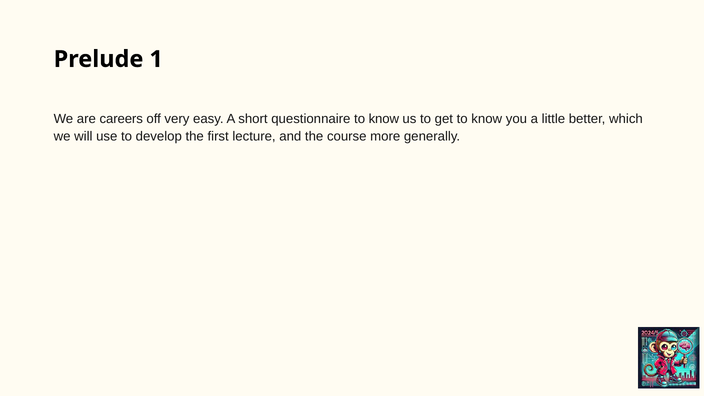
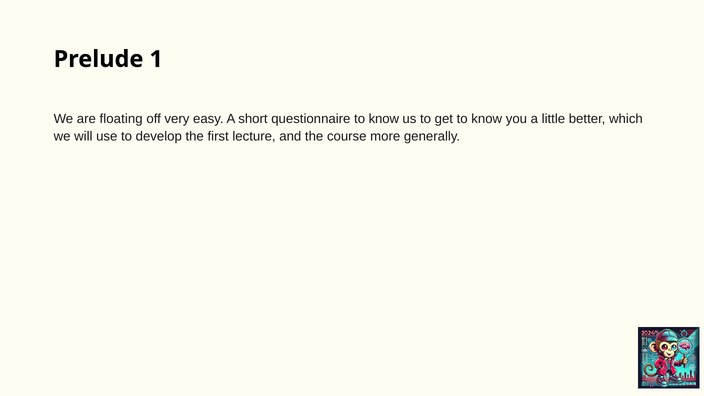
careers: careers -> floating
